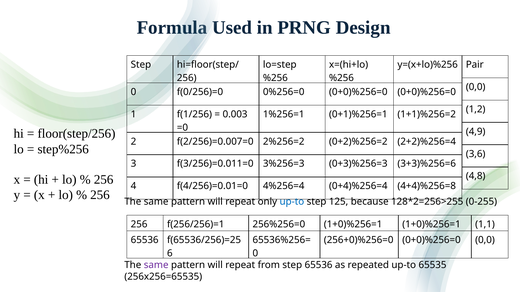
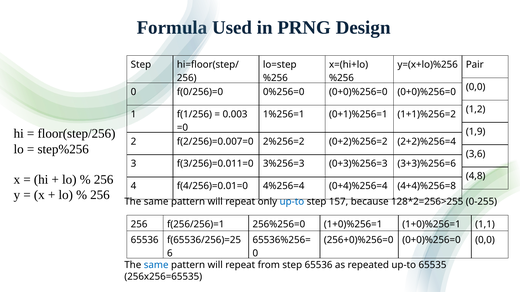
4,9: 4,9 -> 1,9
125: 125 -> 157
same at (156, 266) colour: purple -> blue
